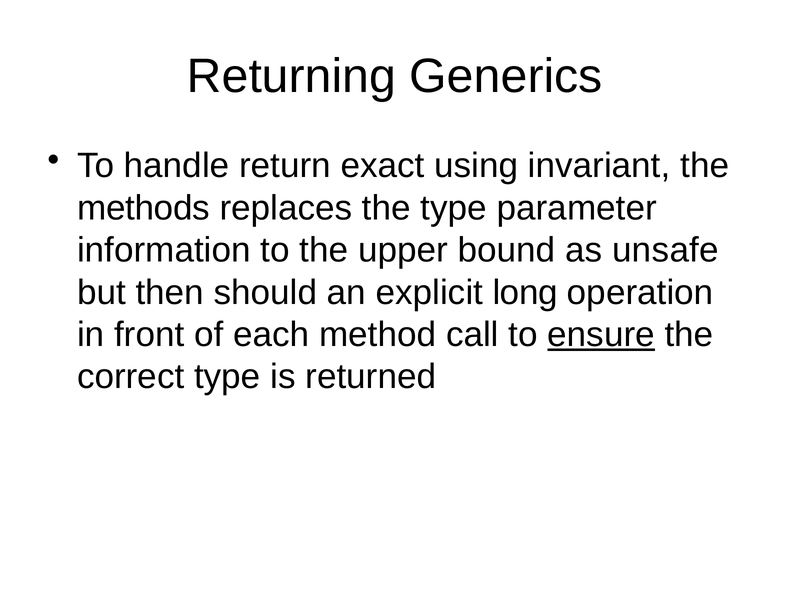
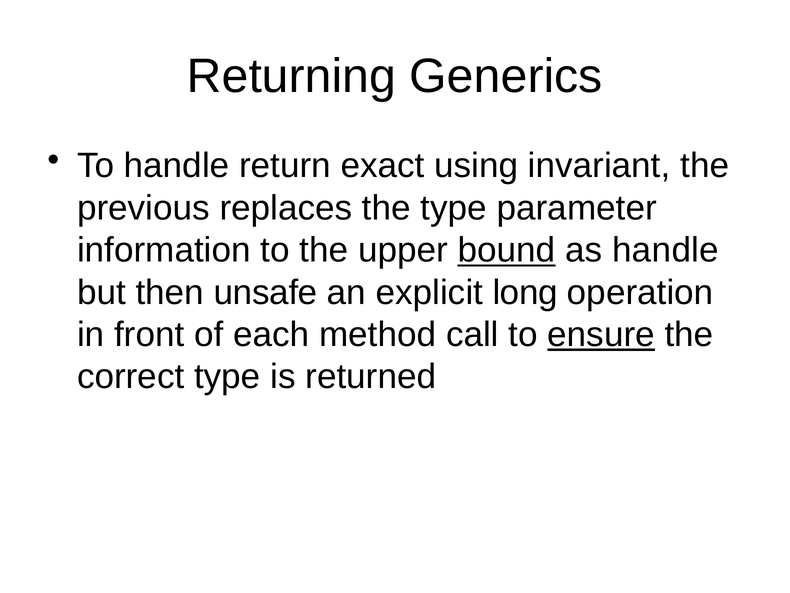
methods: methods -> previous
bound underline: none -> present
as unsafe: unsafe -> handle
should: should -> unsafe
